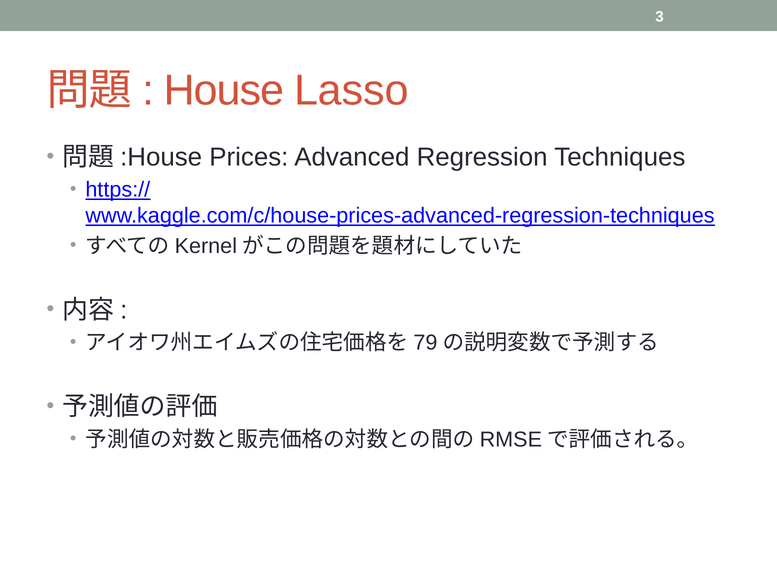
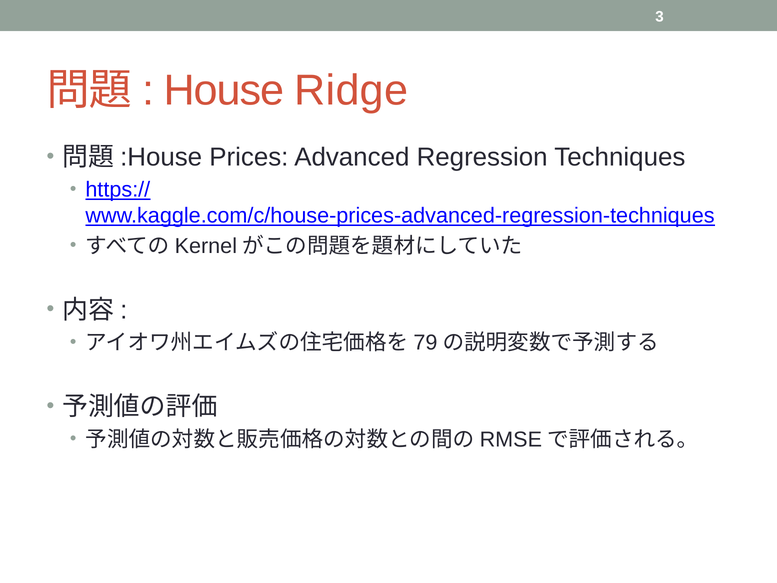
Lasso: Lasso -> Ridge
